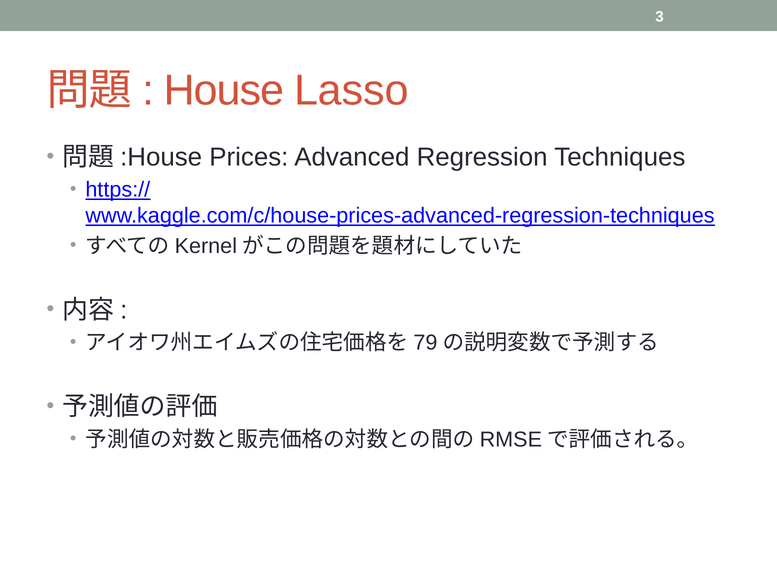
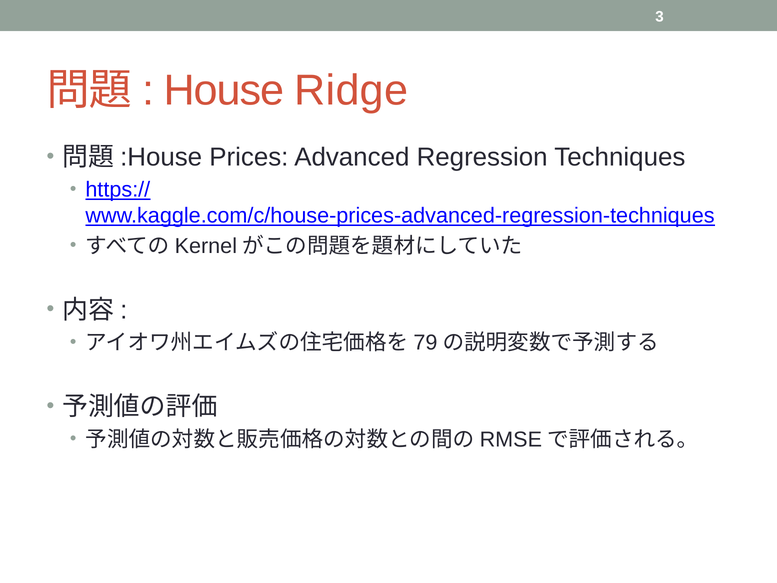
Lasso: Lasso -> Ridge
